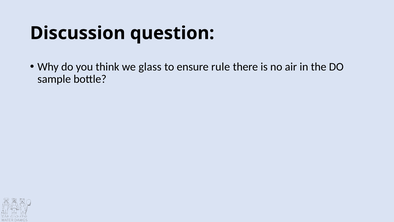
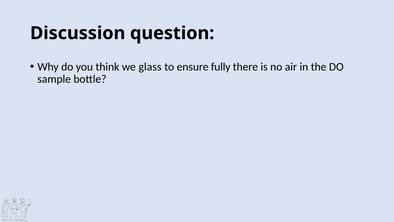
rule: rule -> fully
